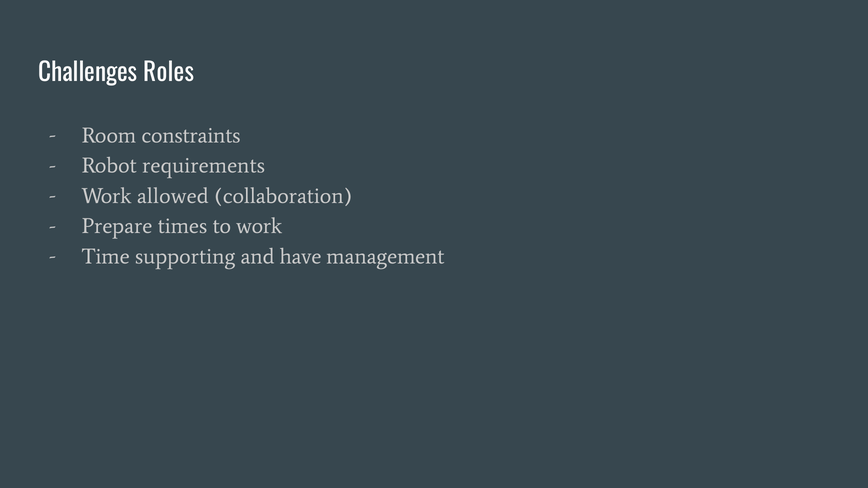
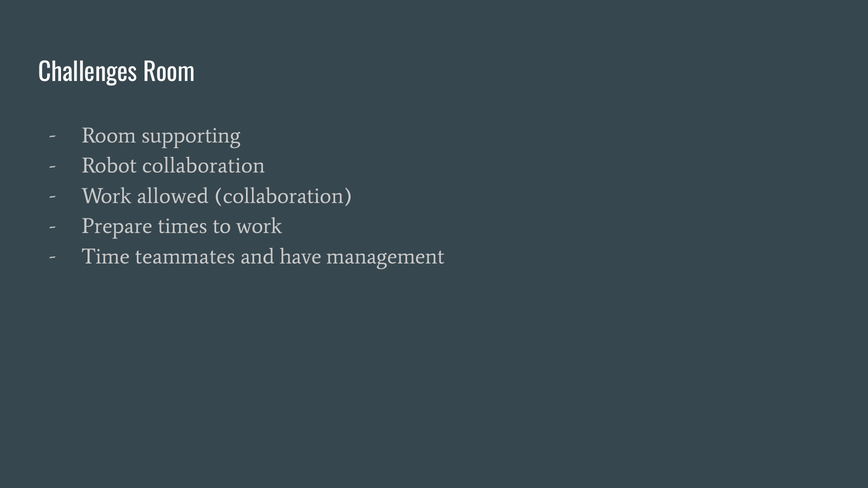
Challenges Roles: Roles -> Room
constraints: constraints -> supporting
Robot requirements: requirements -> collaboration
supporting: supporting -> teammates
